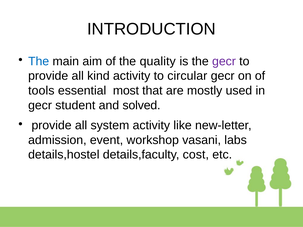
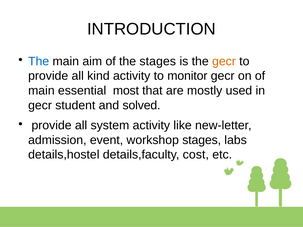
the quality: quality -> stages
gecr at (224, 61) colour: purple -> orange
circular: circular -> monitor
tools at (41, 91): tools -> main
workshop vasani: vasani -> stages
